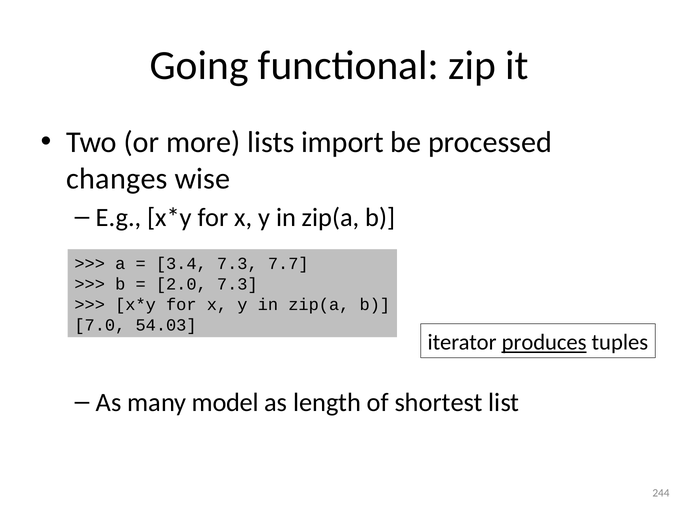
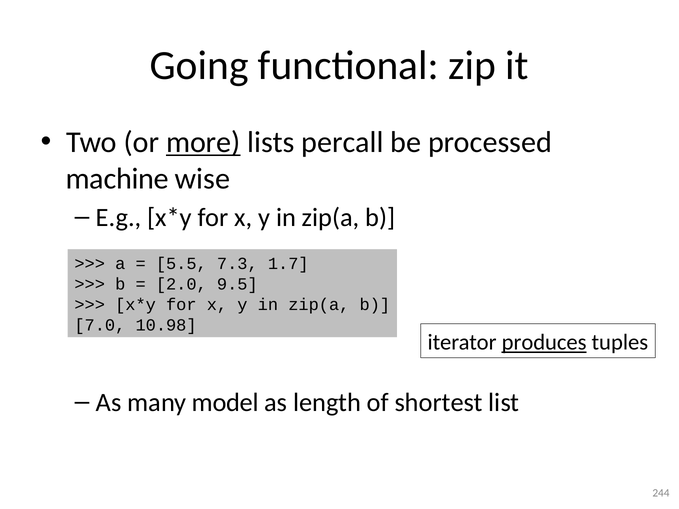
more underline: none -> present
import: import -> percall
changes: changes -> machine
3.4: 3.4 -> 5.5
7.7: 7.7 -> 1.7
2.0 7.3: 7.3 -> 9.5
54.03: 54.03 -> 10.98
